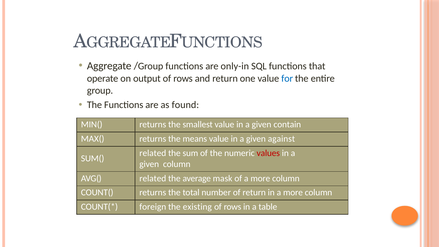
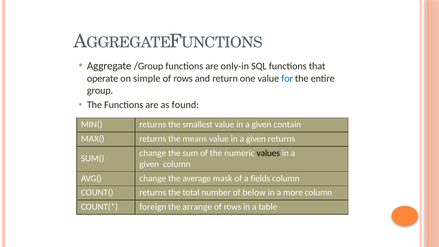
output: output -> simple
given against: against -> returns
related at (153, 153): related -> change
values colour: red -> black
AVG( related: related -> change
of a more: more -> fields
of return: return -> below
existing: existing -> arrange
